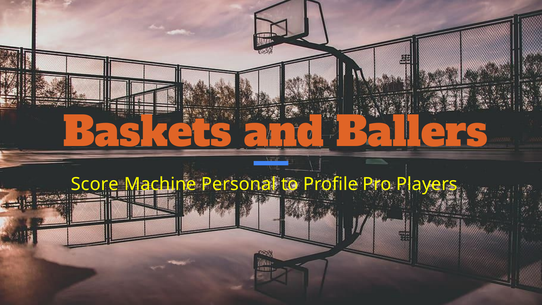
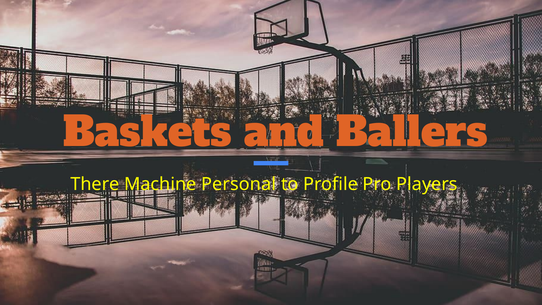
Score: Score -> There
